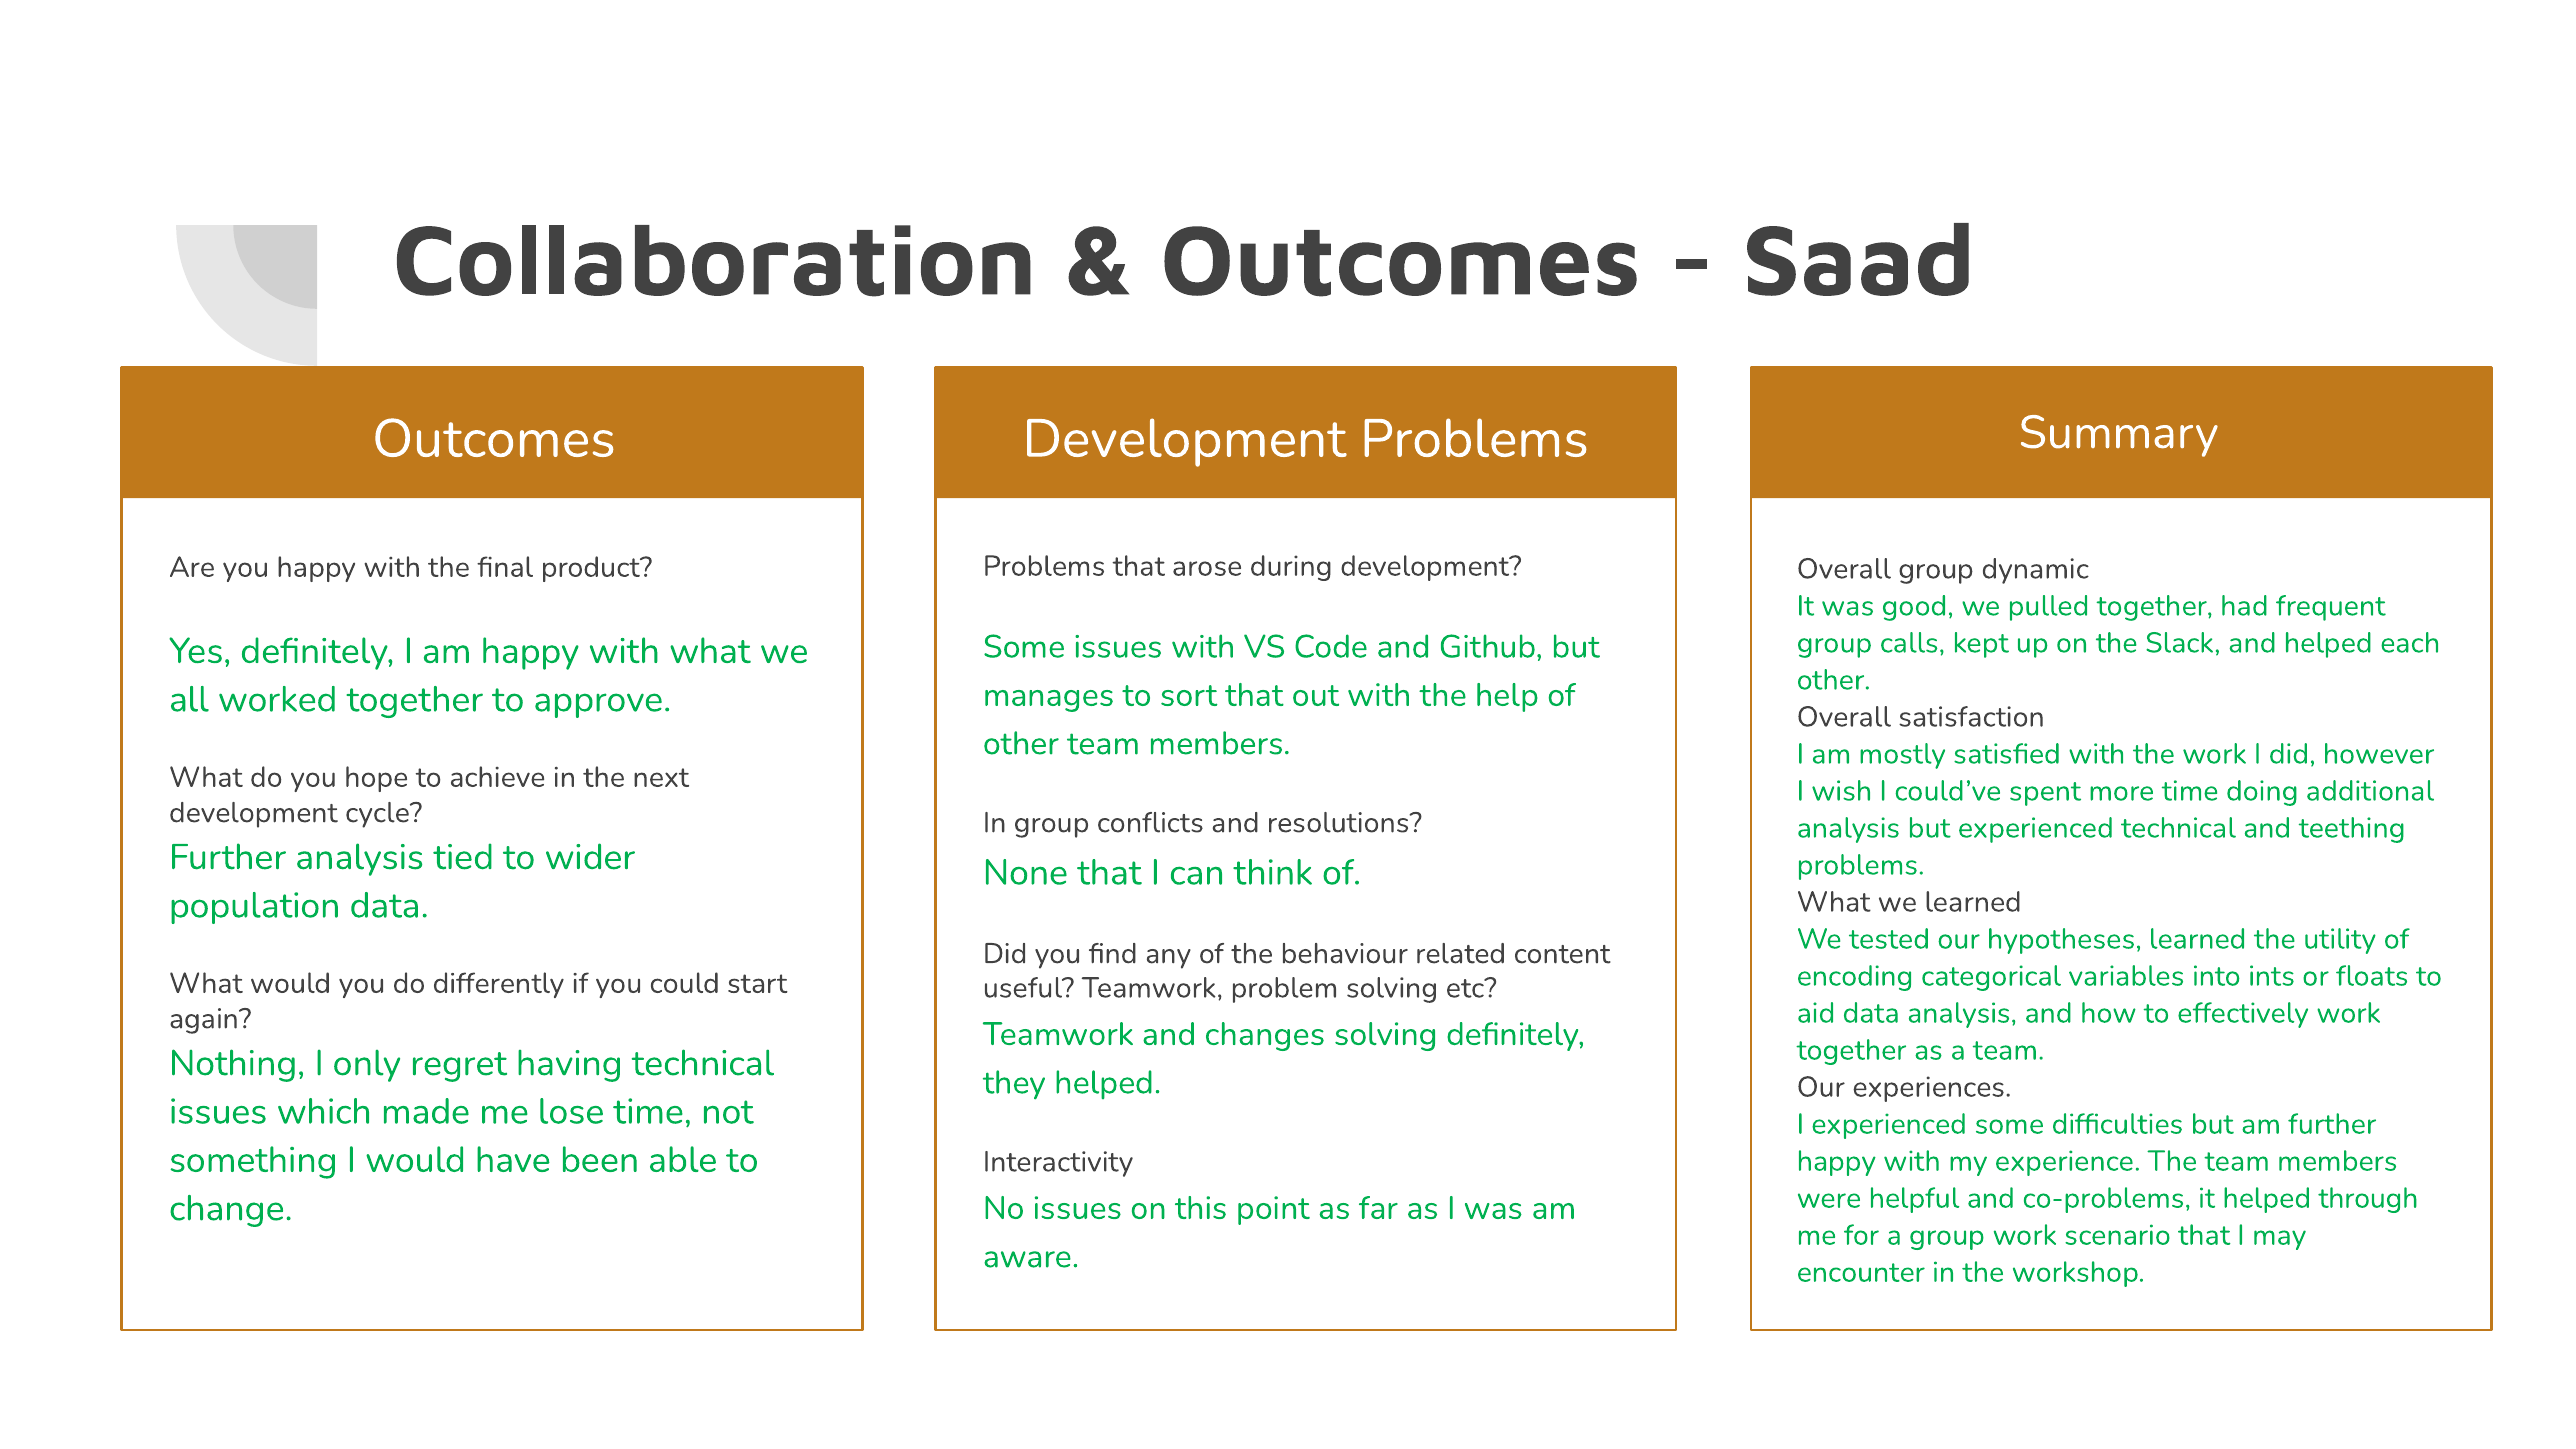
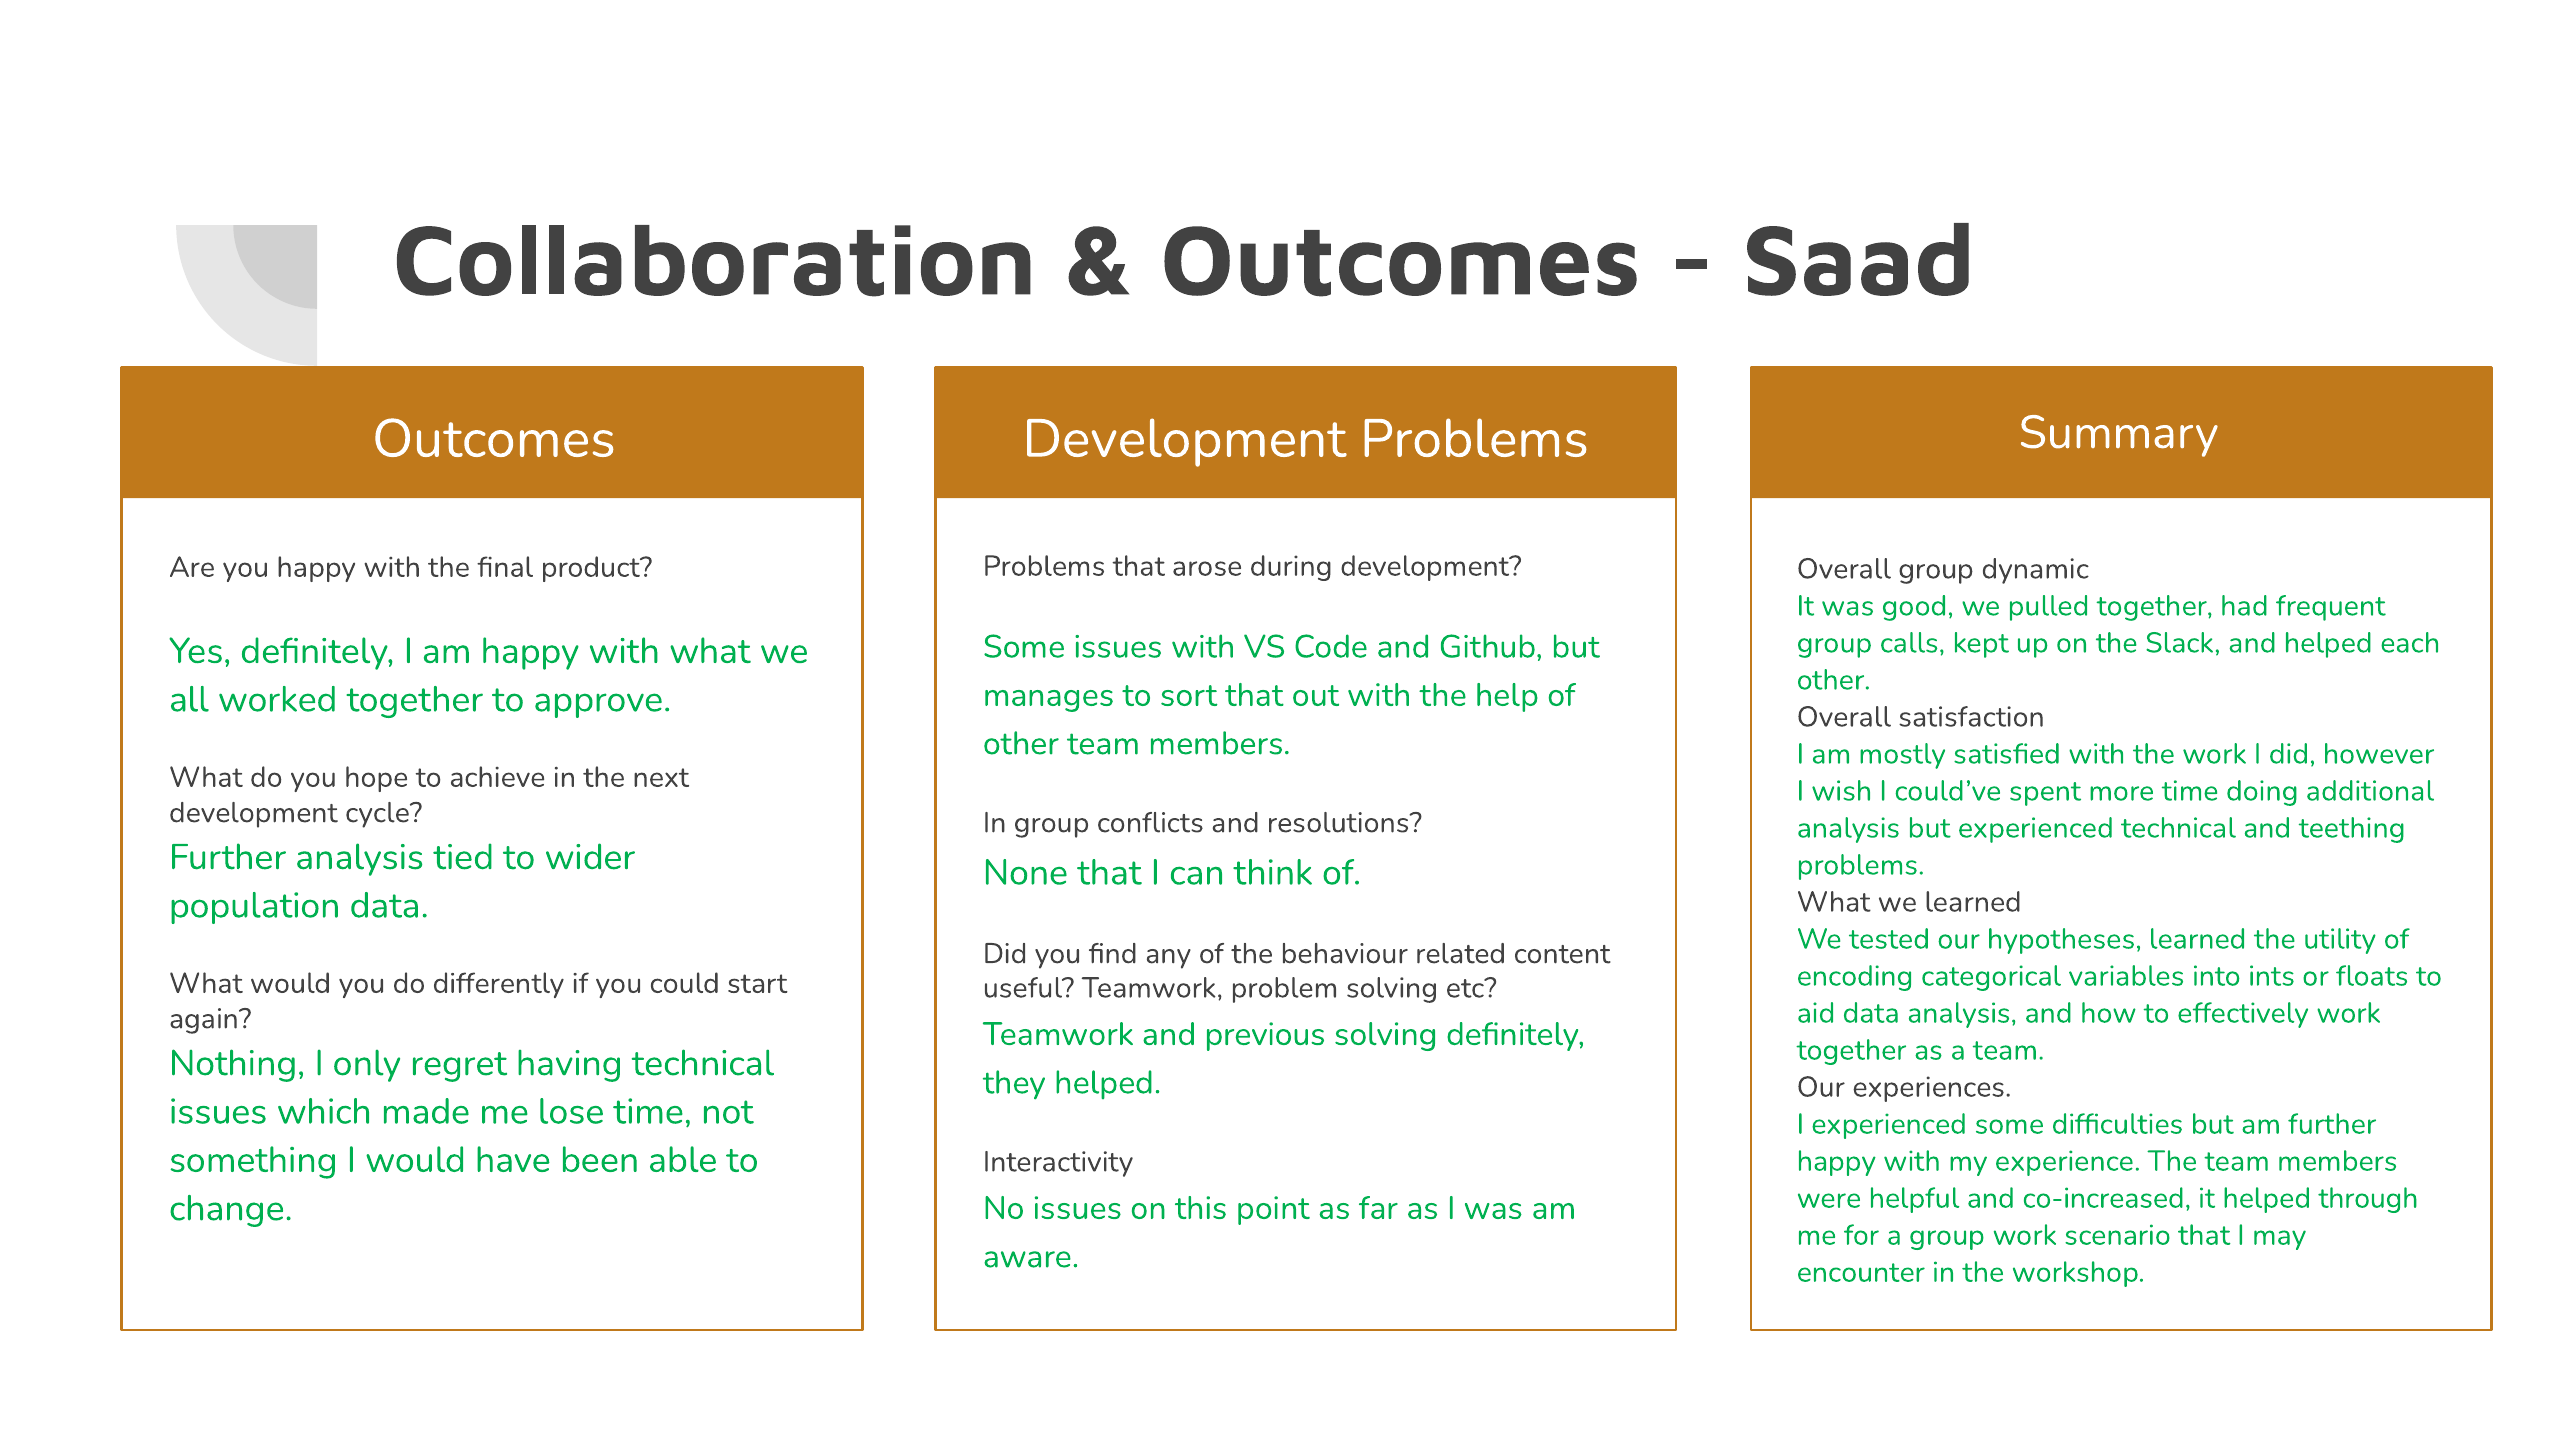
changes: changes -> previous
co-problems: co-problems -> co-increased
